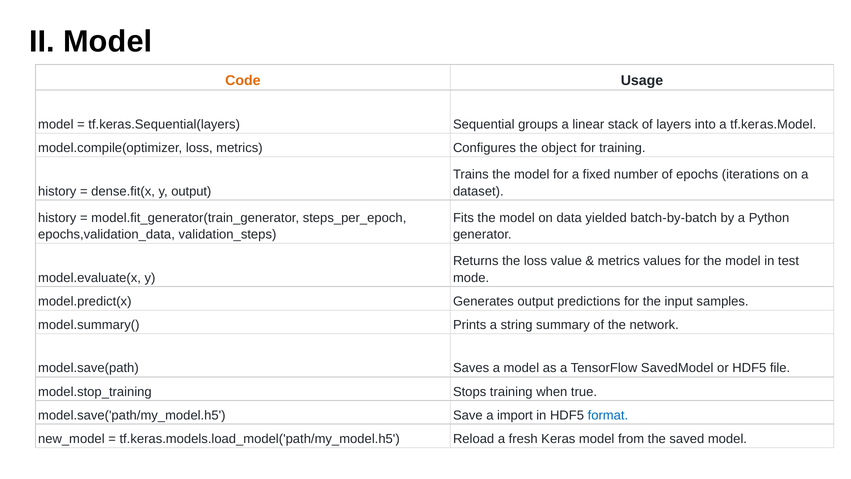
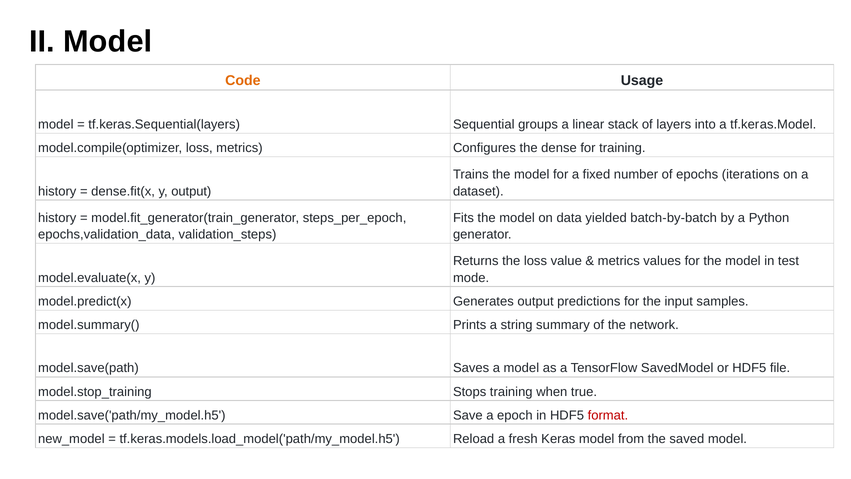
object: object -> dense
import: import -> epoch
format colour: blue -> red
